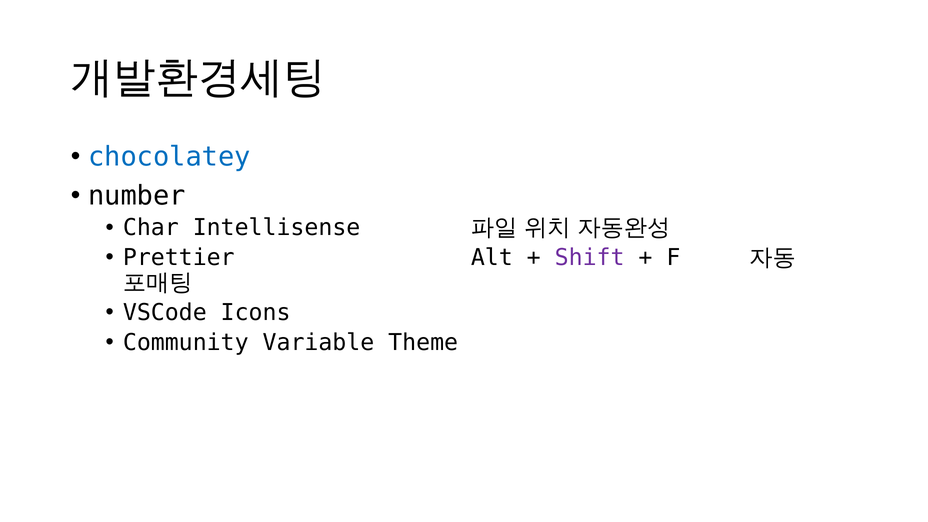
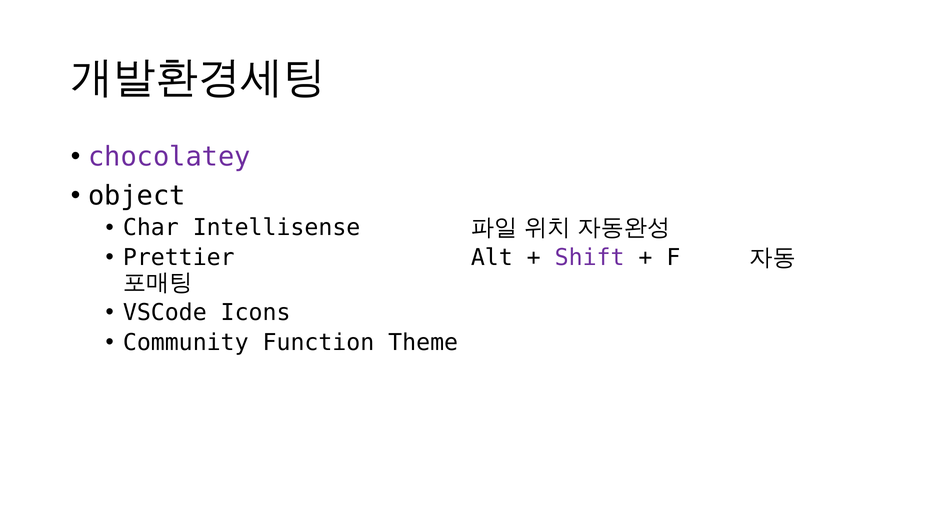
chocolatey colour: blue -> purple
number: number -> object
Variable: Variable -> Function
